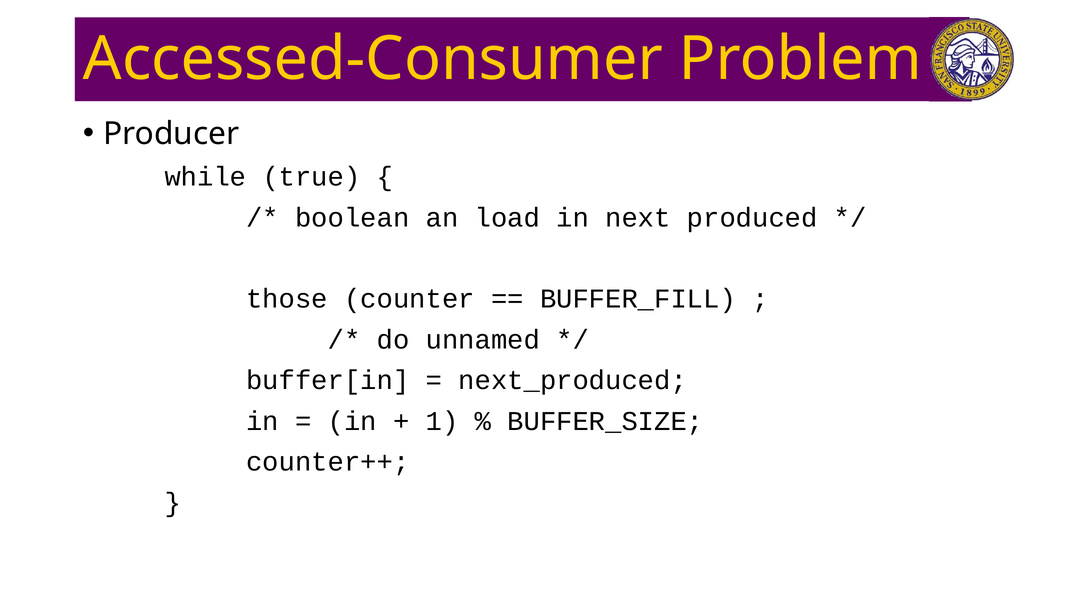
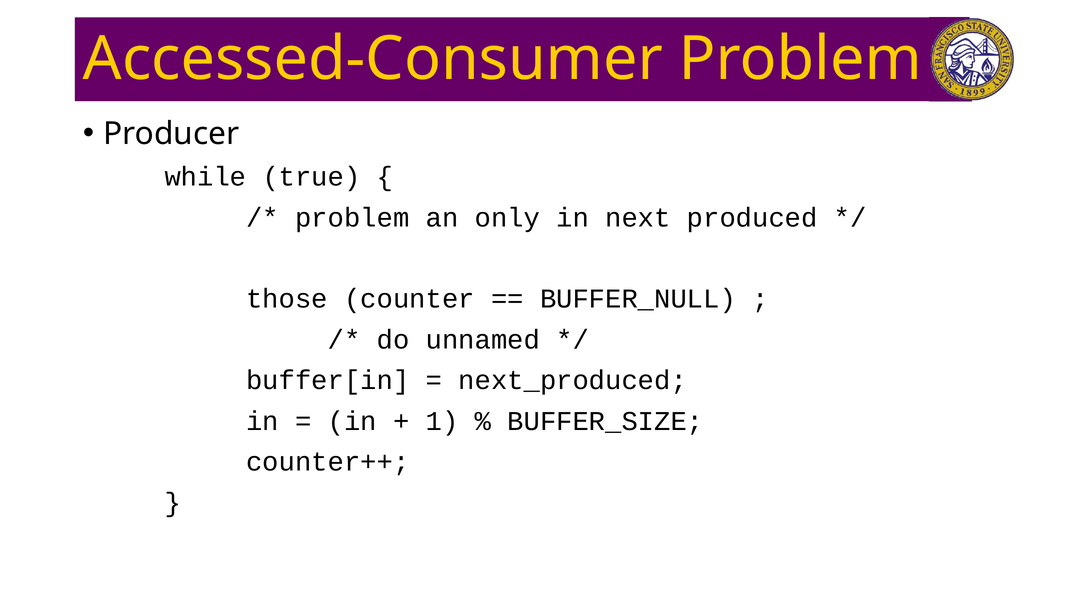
boolean at (352, 218): boolean -> problem
load: load -> only
BUFFER_FILL: BUFFER_FILL -> BUFFER_NULL
